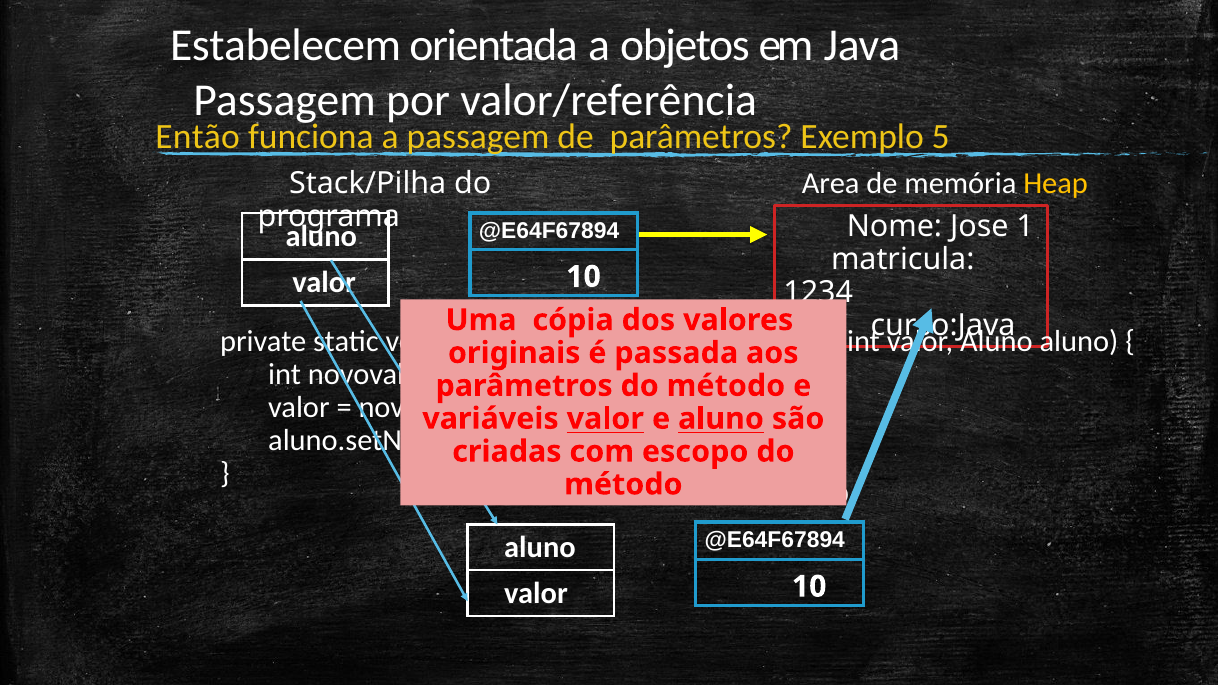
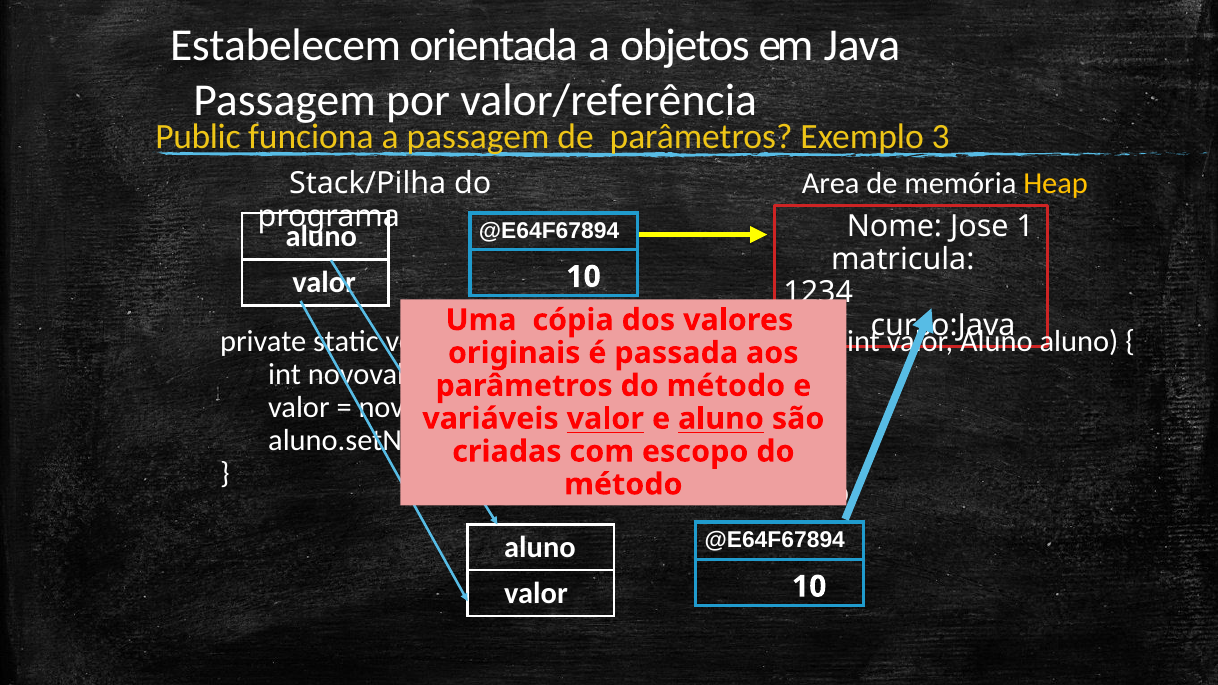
Então: Então -> Public
5: 5 -> 3
